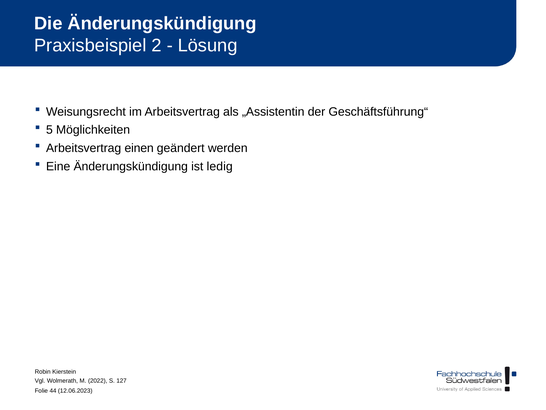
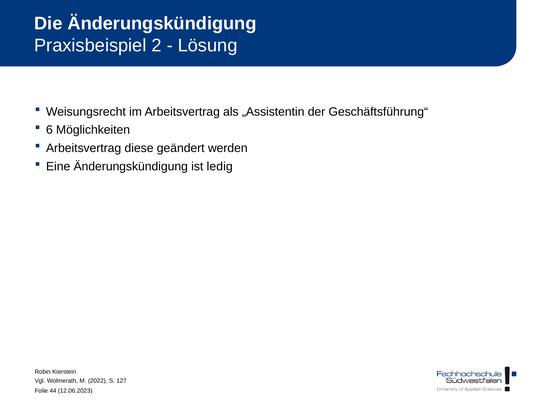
5: 5 -> 6
einen: einen -> diese
